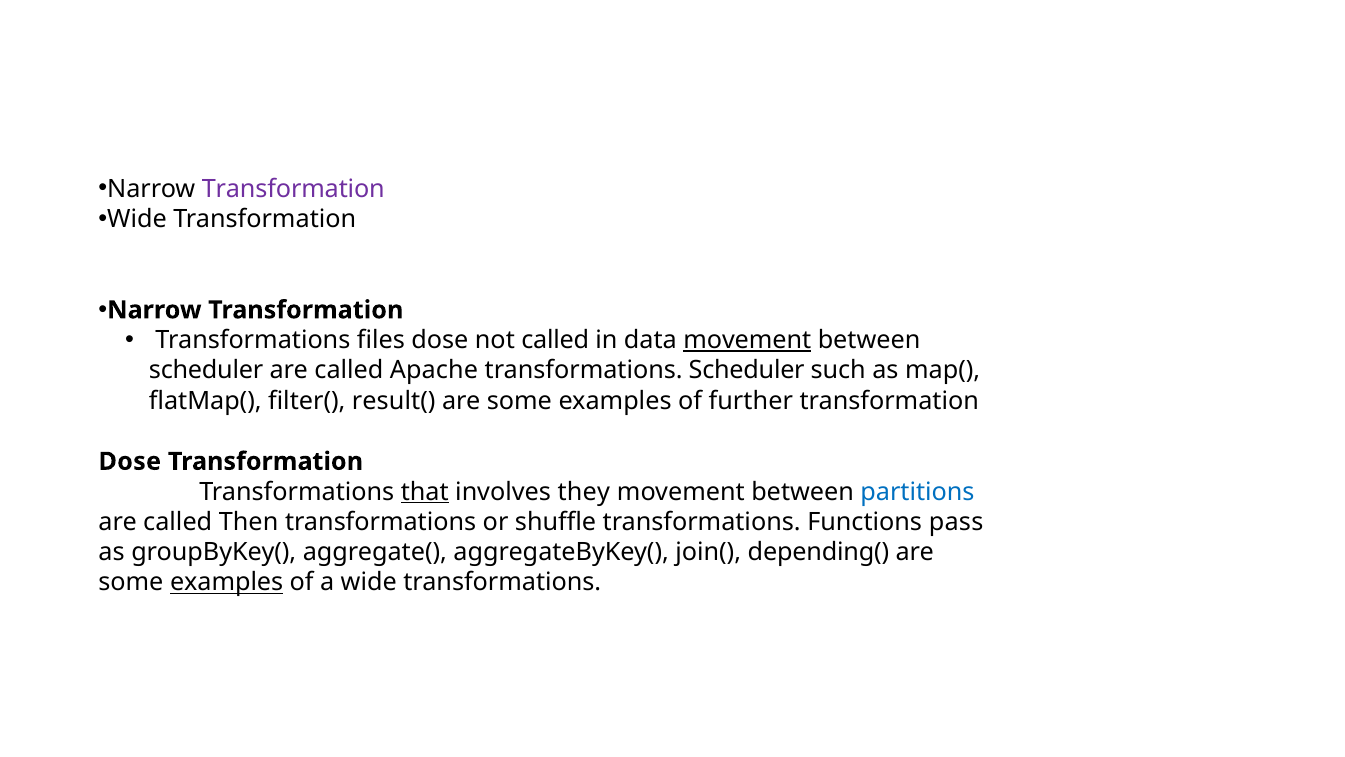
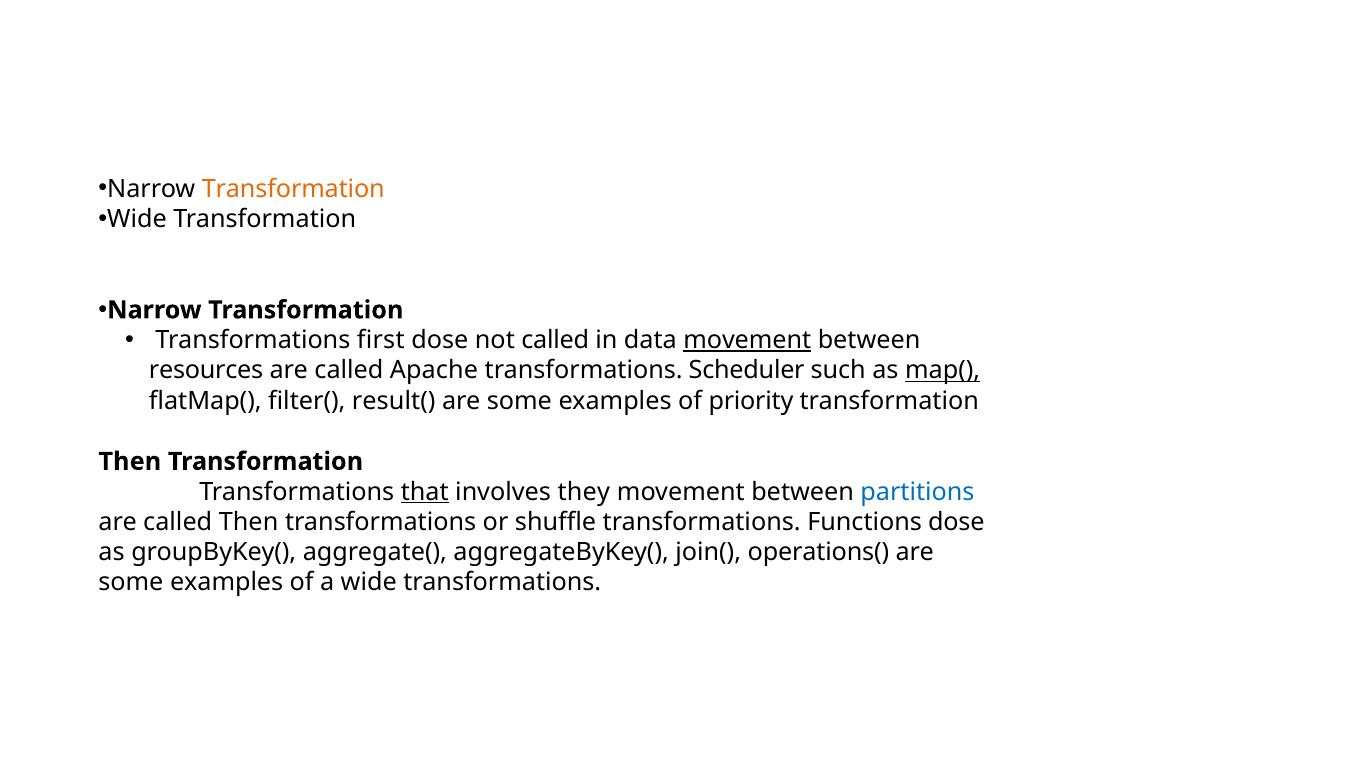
Transformation at (293, 189) colour: purple -> orange
files: files -> first
scheduler at (206, 370): scheduler -> resources
map( underline: none -> present
further: further -> priority
Dose at (130, 461): Dose -> Then
Functions pass: pass -> dose
depending(: depending( -> operations(
examples at (227, 582) underline: present -> none
